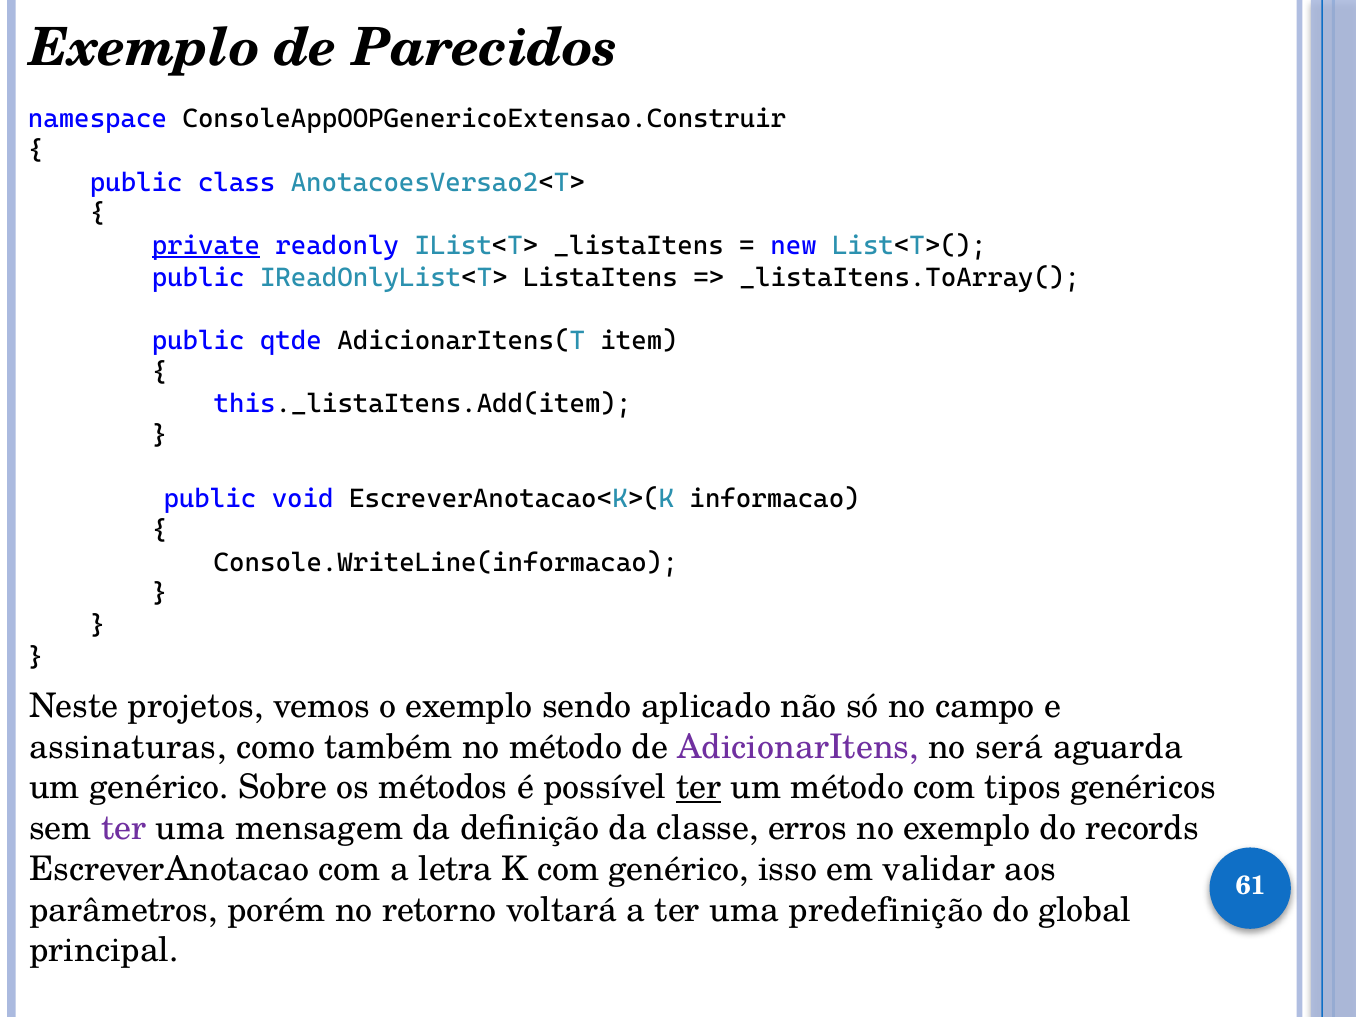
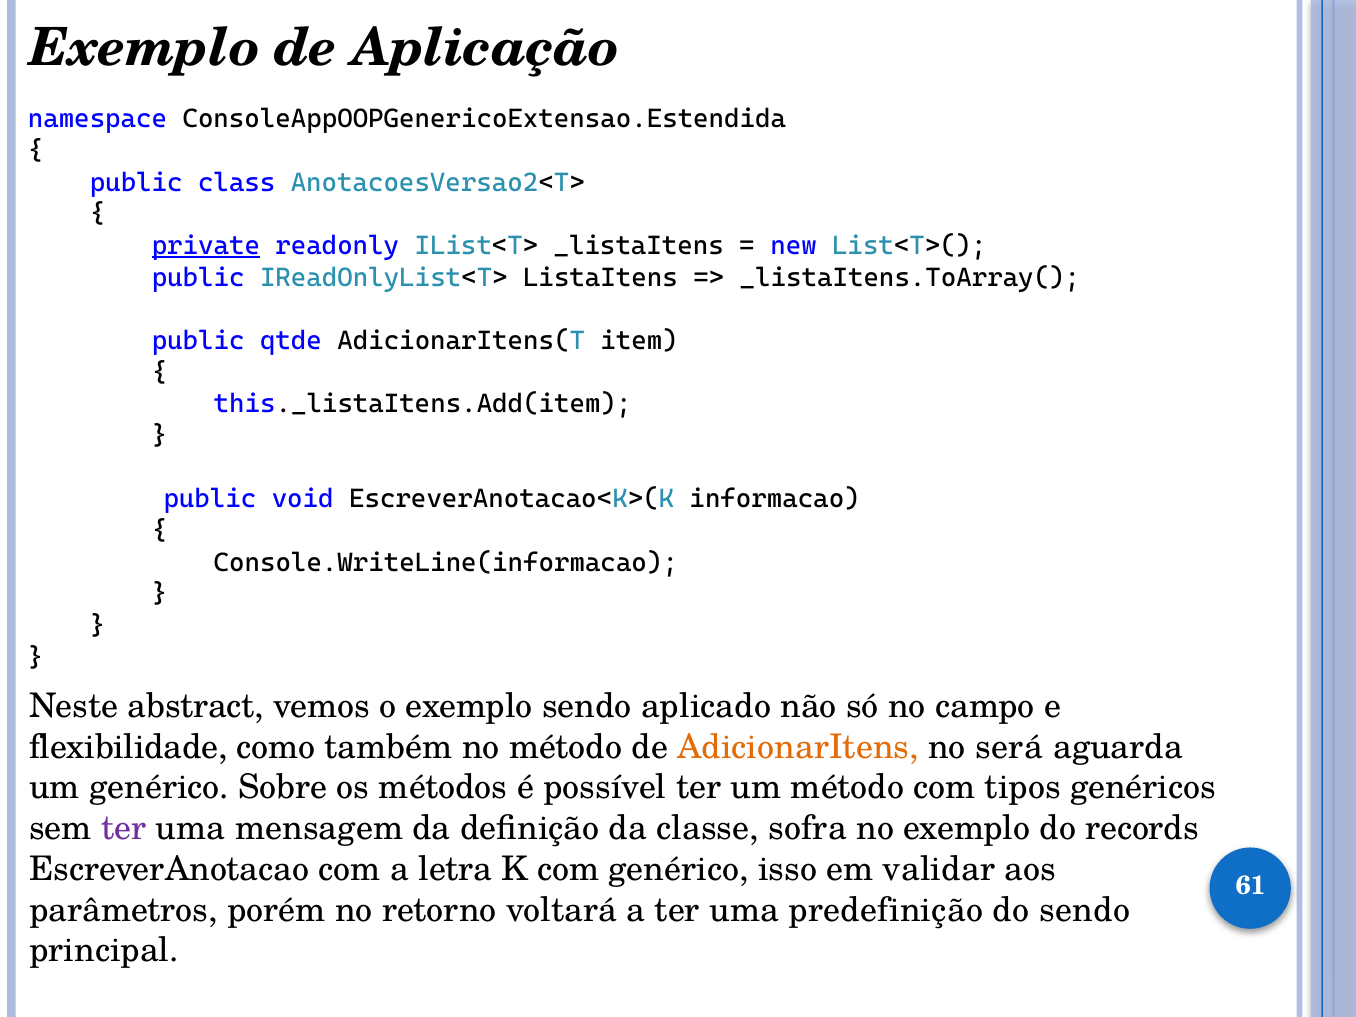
Parecidos: Parecidos -> Aplicação
ConsoleAppOOPGenericoExtensao.Construir: ConsoleAppOOPGenericoExtensao.Construir -> ConsoleAppOOPGenericoExtensao.Estendida
projetos: projetos -> abstract
assinaturas: assinaturas -> flexibilidade
AdicionarItens colour: purple -> orange
ter at (699, 788) underline: present -> none
erros: erros -> sofra
do global: global -> sendo
